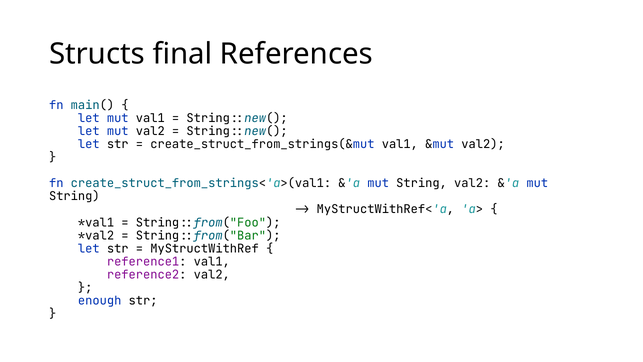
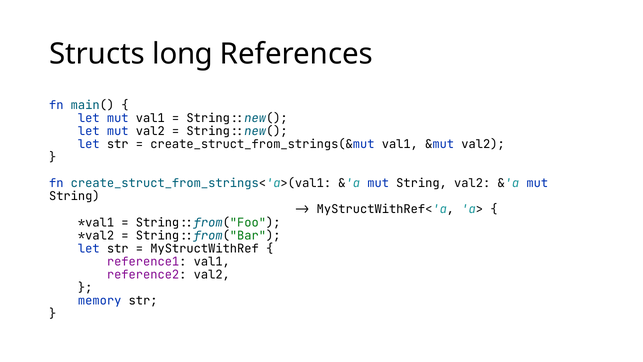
final: final -> long
enough: enough -> memory
